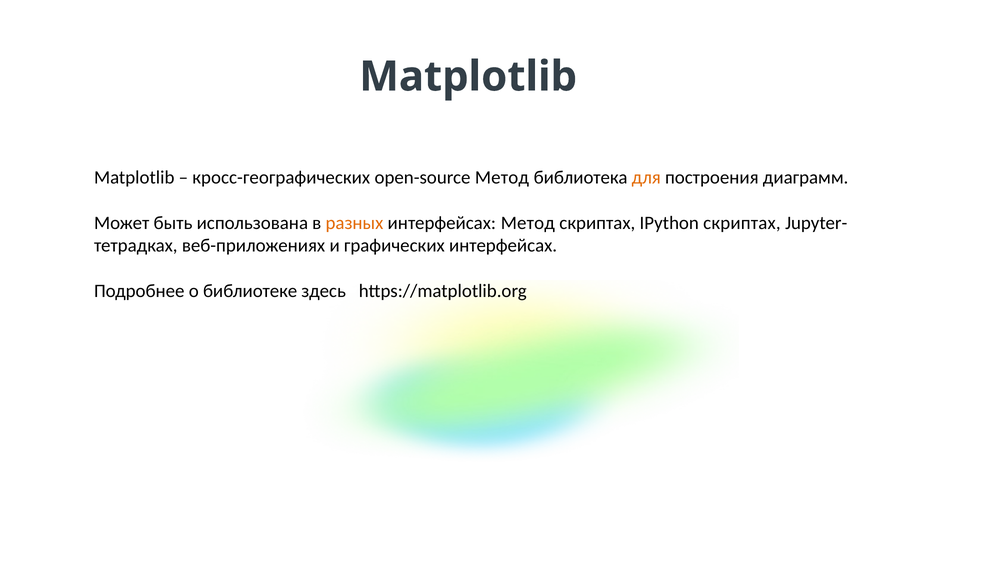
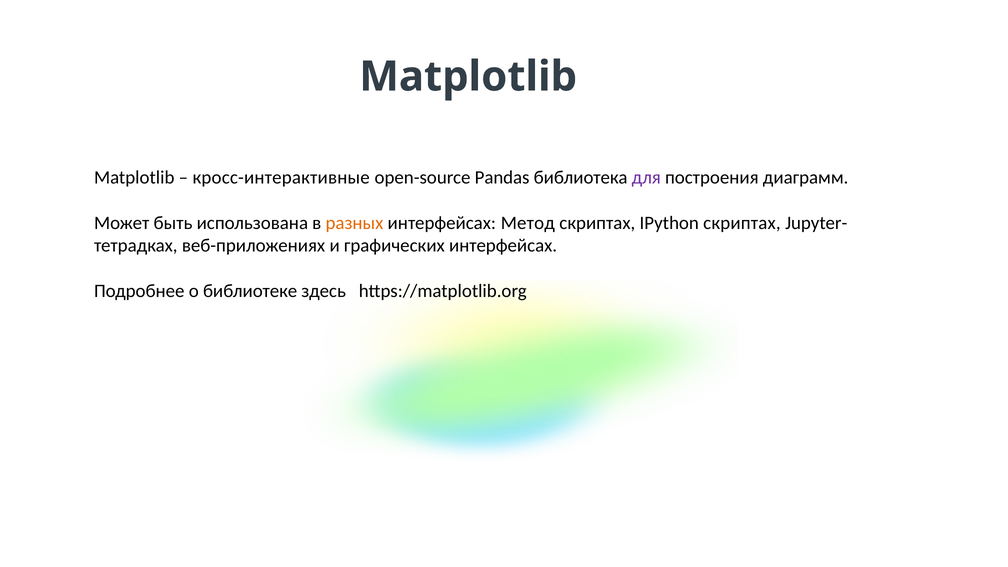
кросс-географических: кросс-географических -> кросс-интерактивные
open-source Метод: Метод -> Pandas
для colour: orange -> purple
